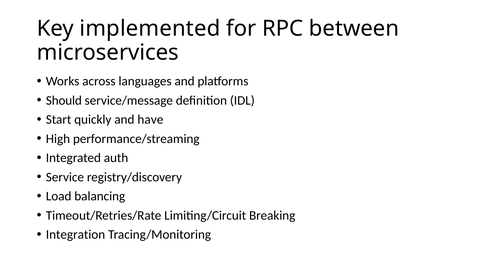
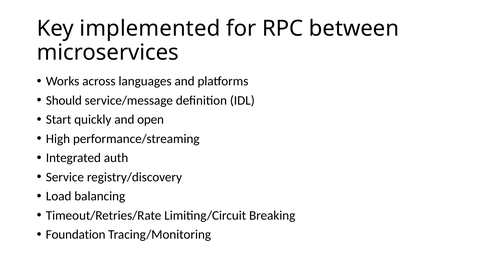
have: have -> open
Integration: Integration -> Foundation
